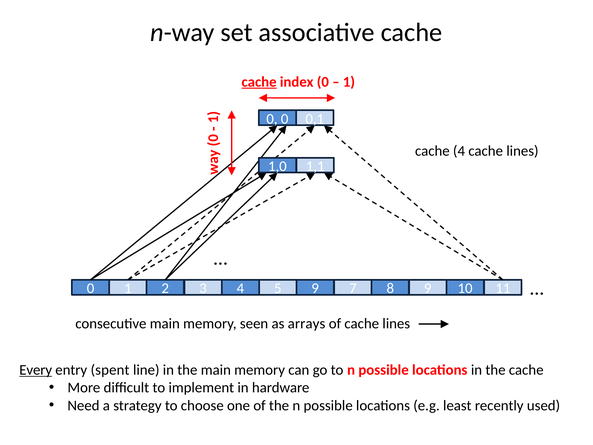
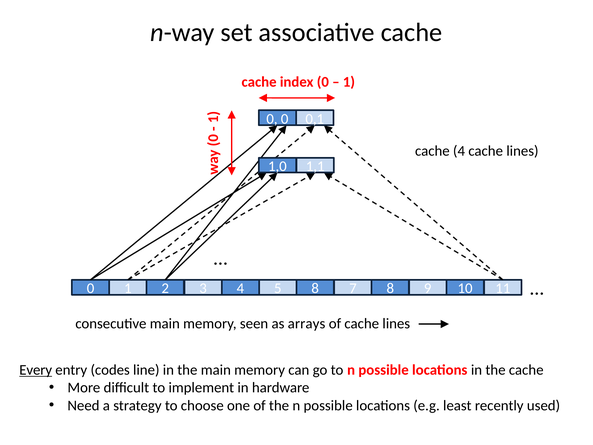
cache at (259, 82) underline: present -> none
5 9: 9 -> 8
spent: spent -> codes
